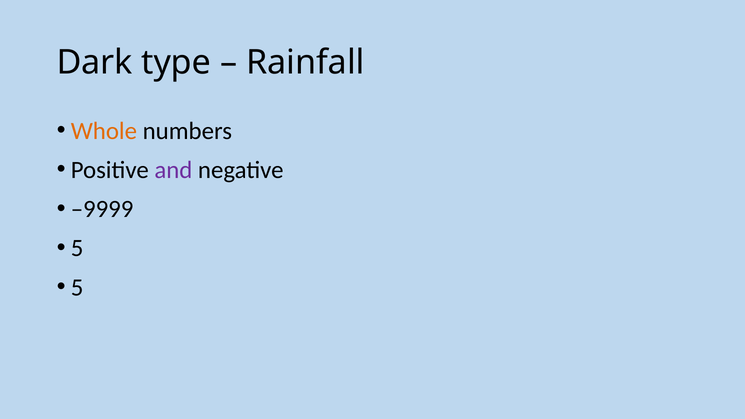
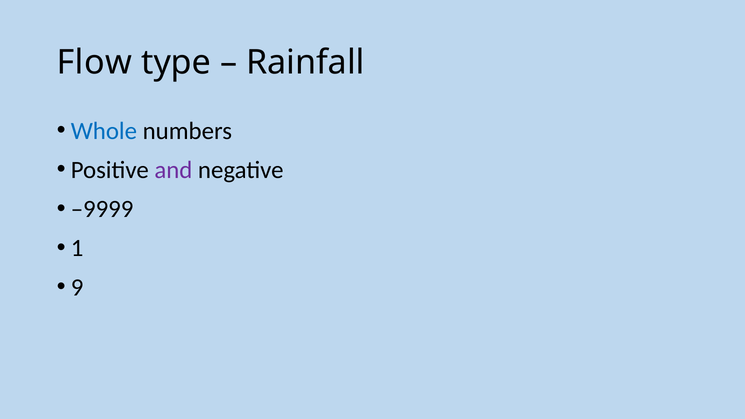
Dark: Dark -> Flow
Whole colour: orange -> blue
5 at (77, 248): 5 -> 1
5 at (77, 287): 5 -> 9
